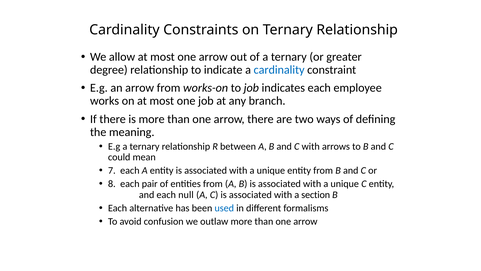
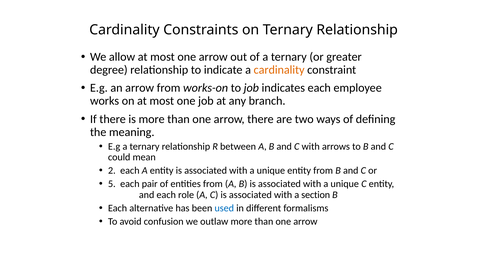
cardinality at (279, 70) colour: blue -> orange
7: 7 -> 2
8: 8 -> 5
null: null -> role
